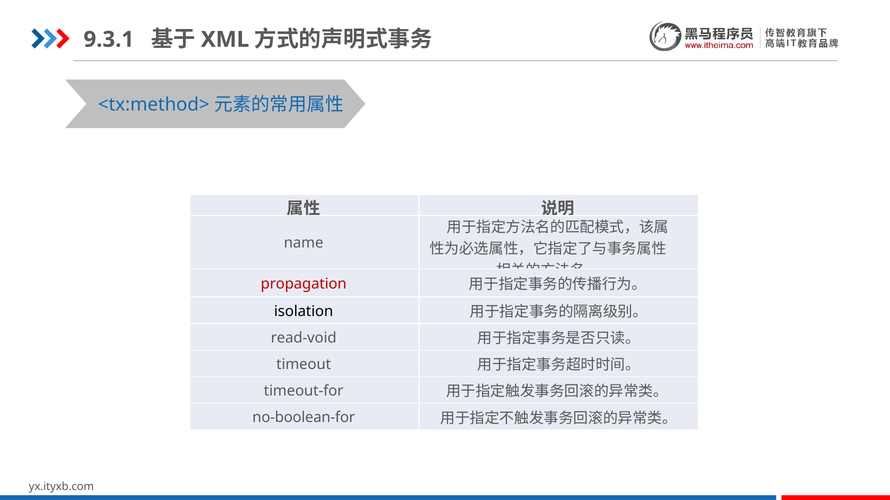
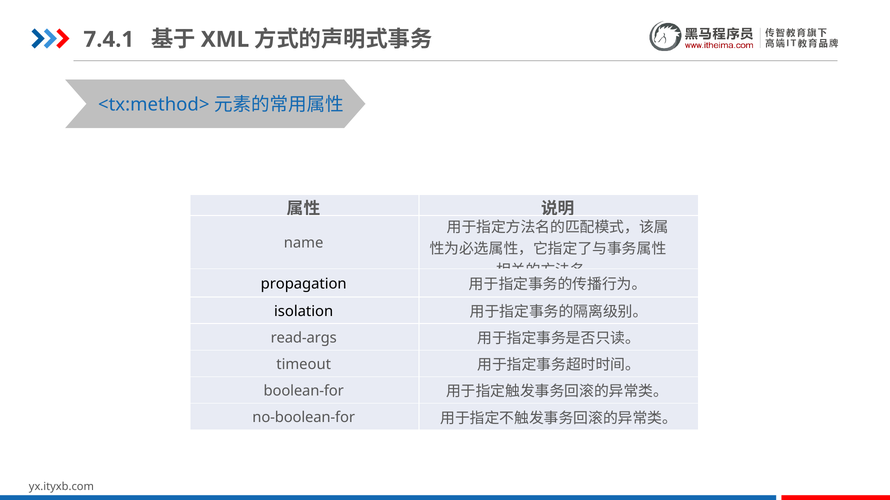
9.3.1: 9.3.1 -> 7.4.1
propagation colour: red -> black
read-void: read-void -> read-args
timeout-for: timeout-for -> boolean-for
